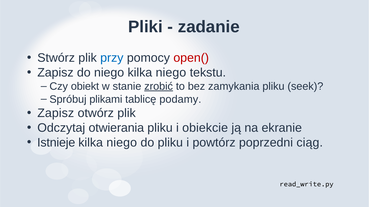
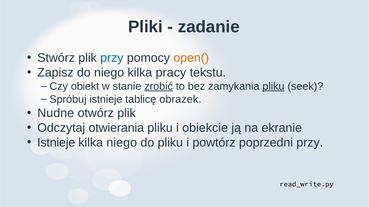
open( colour: red -> orange
niego kilka niego: niego -> pracy
pliku at (273, 87) underline: none -> present
Spróbuj plikami: plikami -> istnieje
podamy: podamy -> obrazek
Zapisz at (56, 113): Zapisz -> Nudne
poprzedni ciąg: ciąg -> przy
